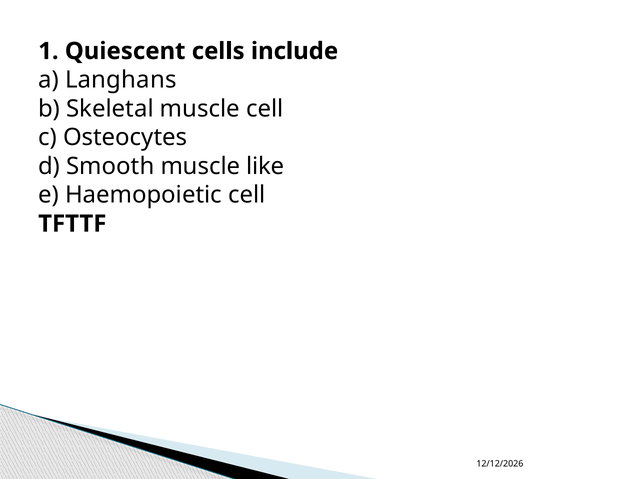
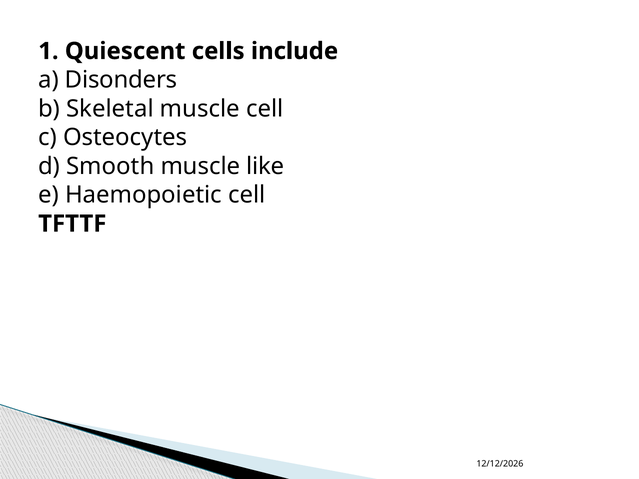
Langhans: Langhans -> Disonders
